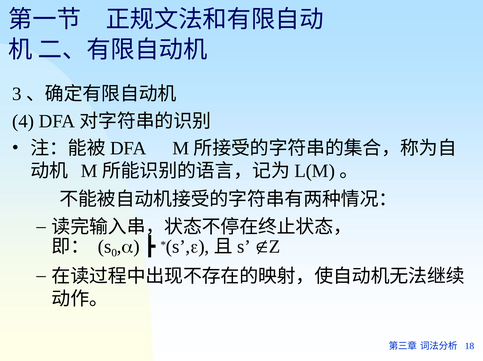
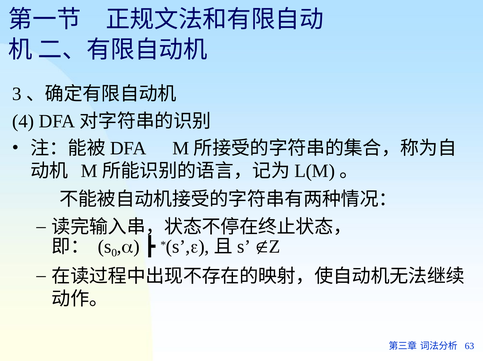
18: 18 -> 63
